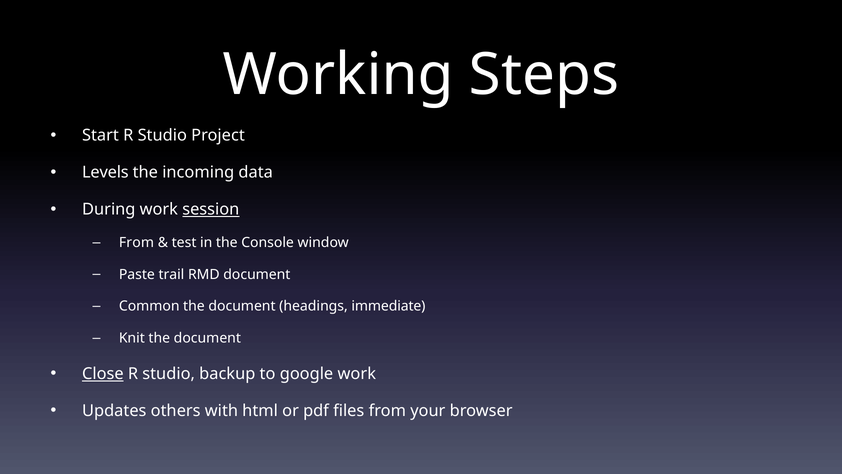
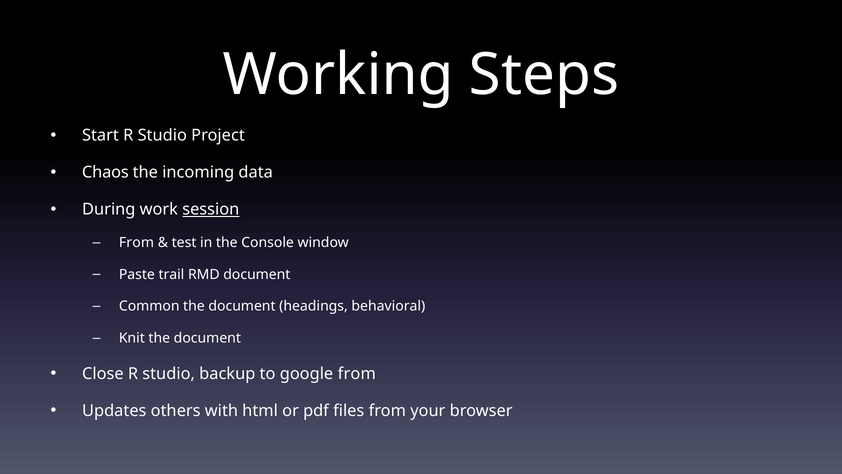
Levels: Levels -> Chaos
immediate: immediate -> behavioral
Close underline: present -> none
google work: work -> from
